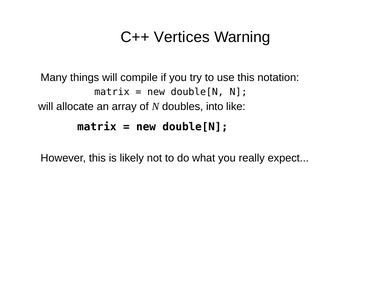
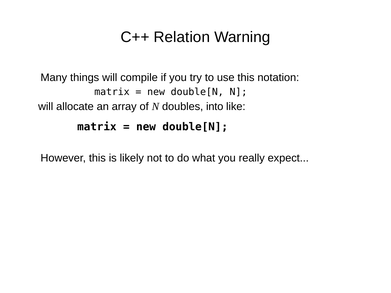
Vertices: Vertices -> Relation
